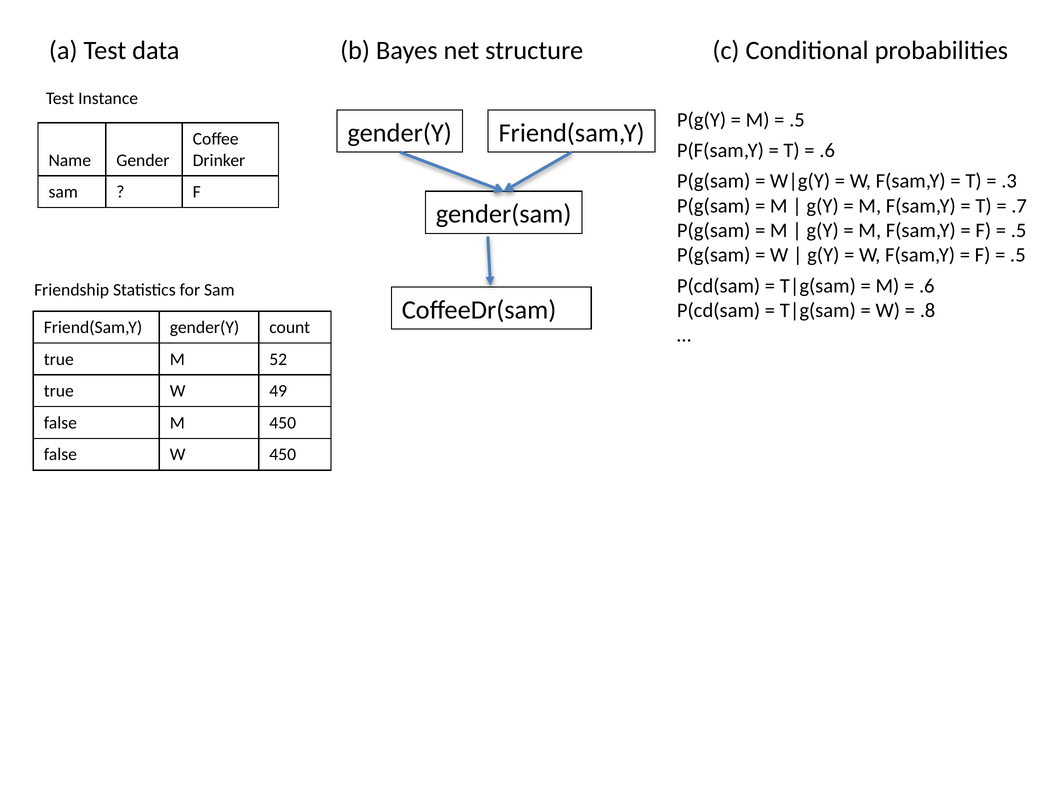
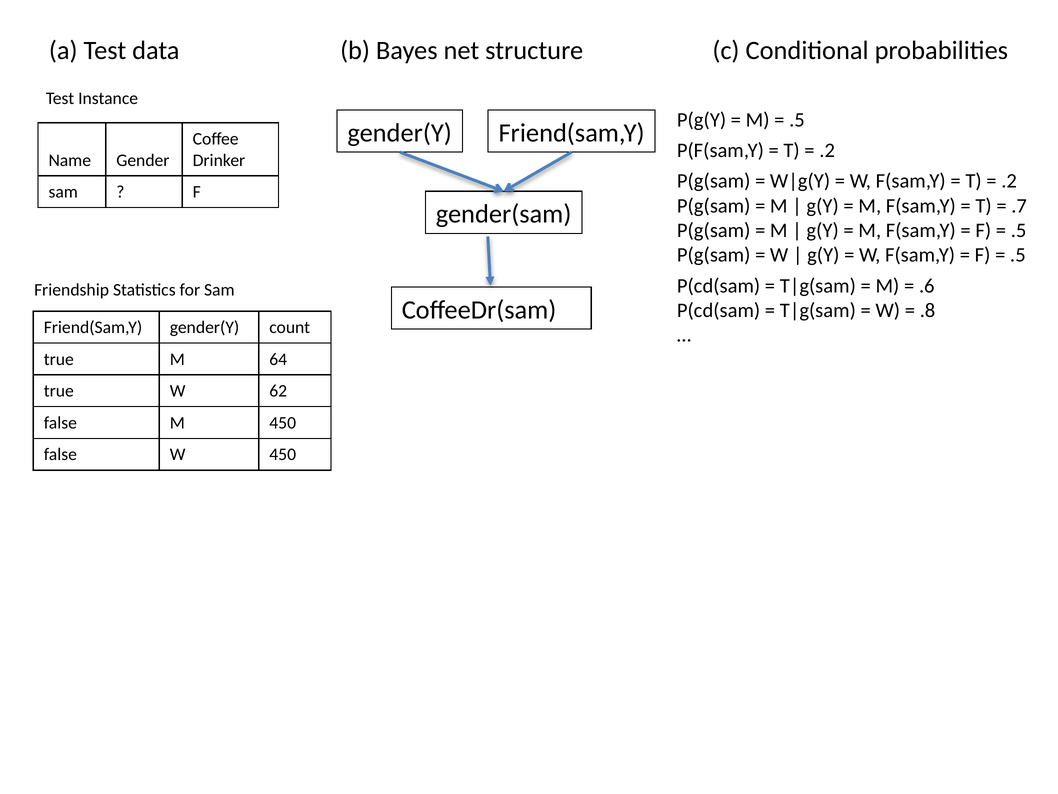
.6 at (827, 150): .6 -> .2
.3 at (1009, 181): .3 -> .2
52: 52 -> 64
49: 49 -> 62
